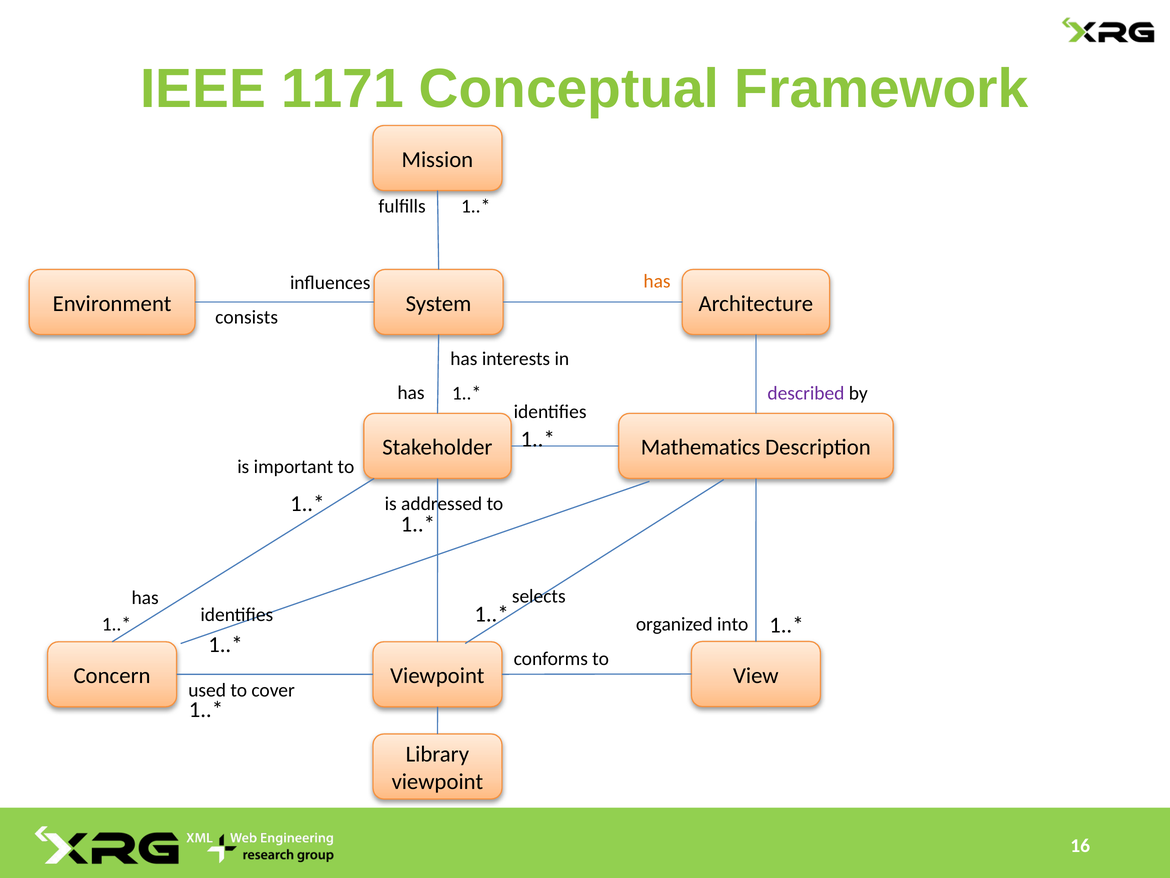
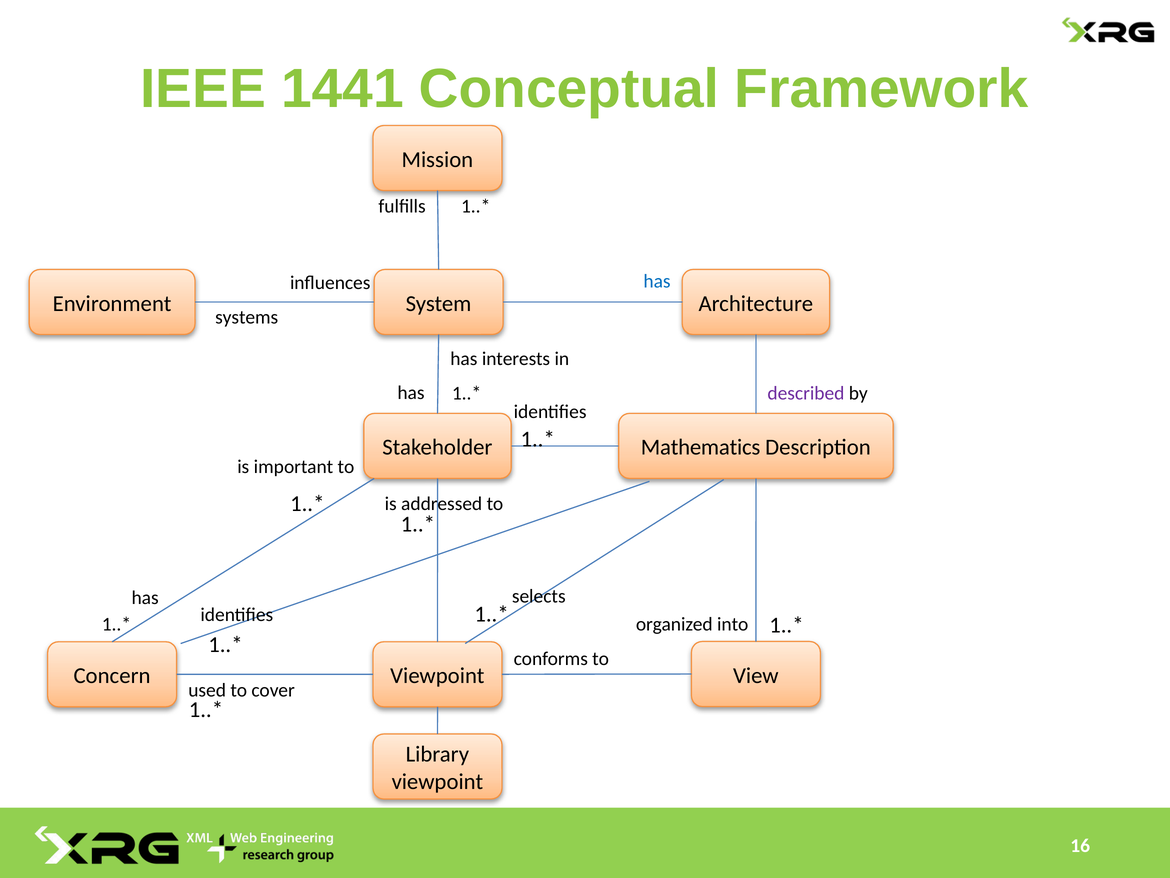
1171: 1171 -> 1441
has at (657, 281) colour: orange -> blue
consists: consists -> systems
